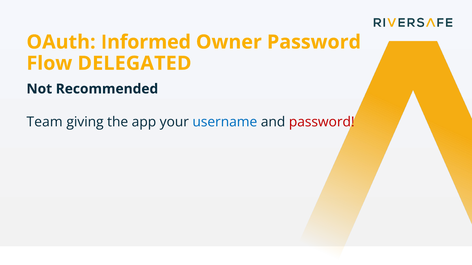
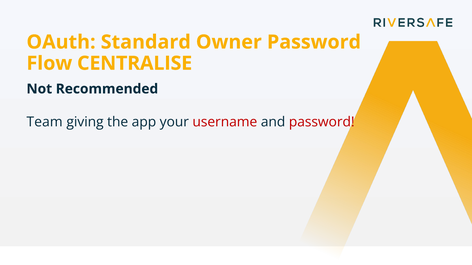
Informed: Informed -> Standard
DELEGATED: DELEGATED -> CENTRALISE
username colour: blue -> red
